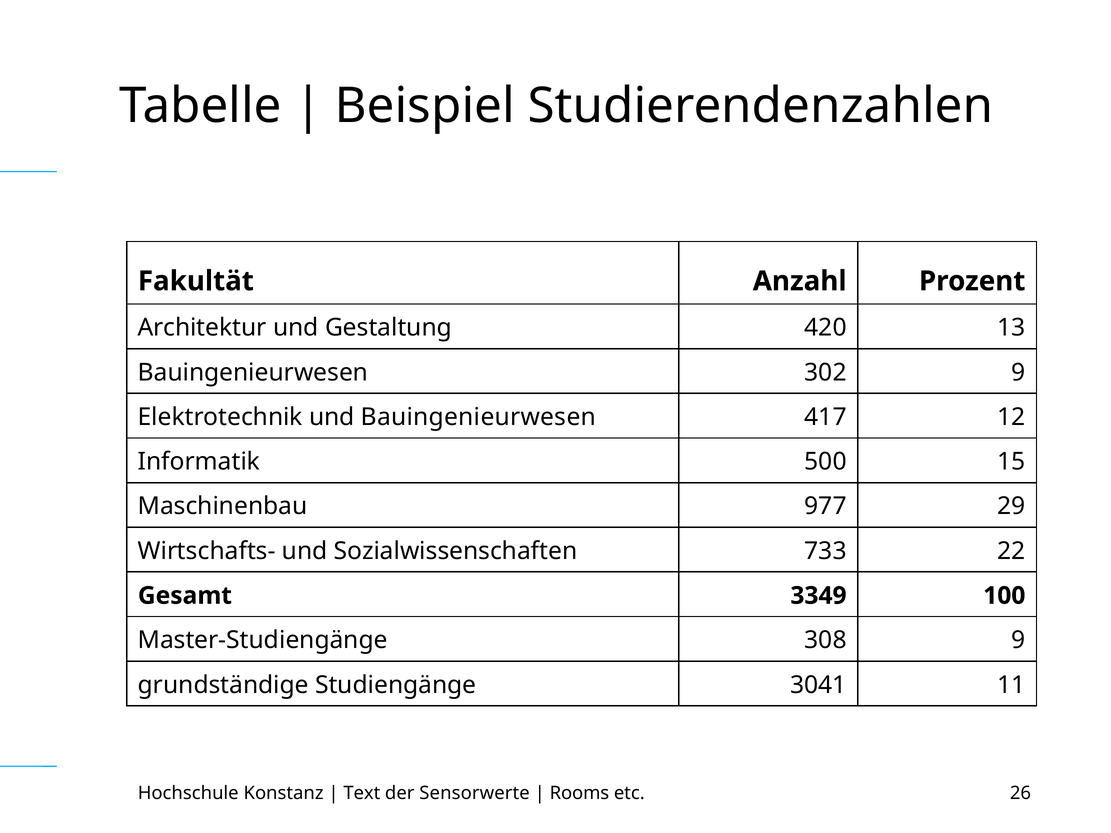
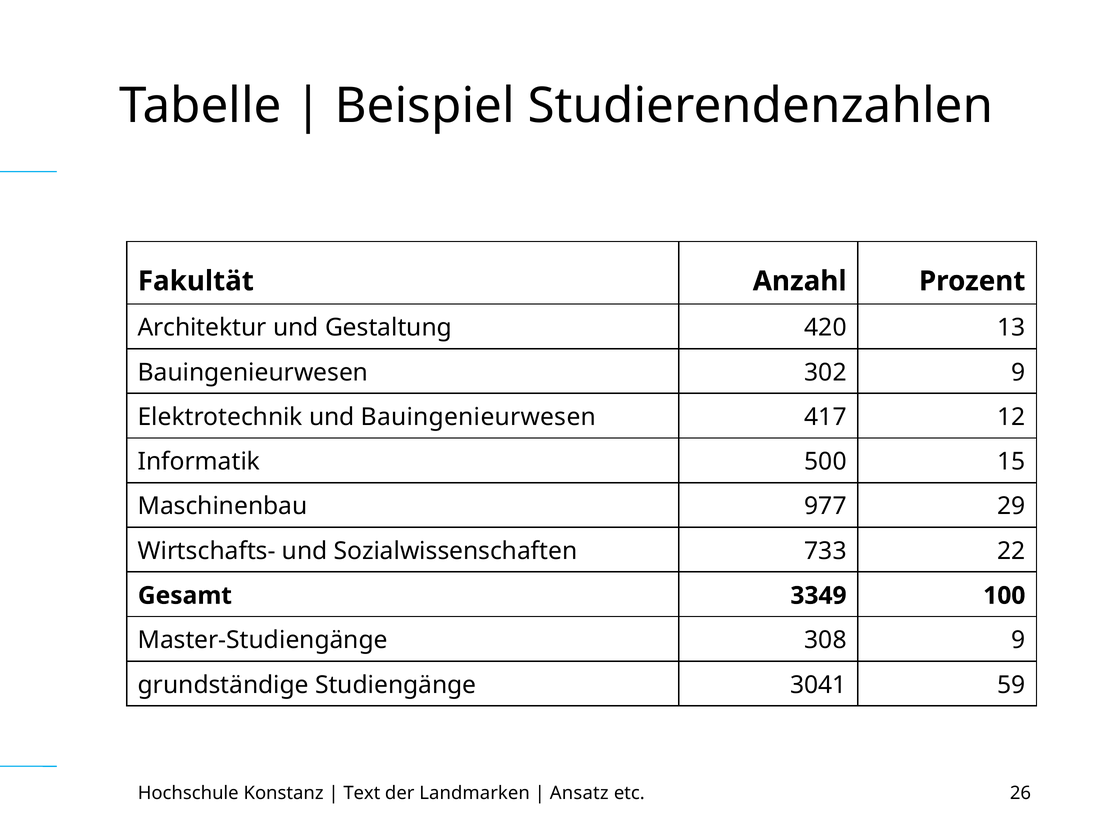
11: 11 -> 59
Sensorwerte: Sensorwerte -> Landmarken
Rooms: Rooms -> Ansatz
